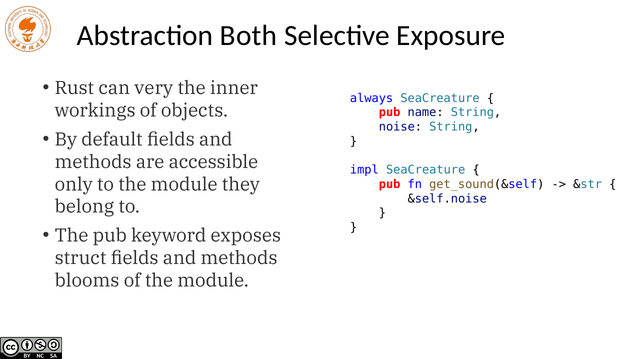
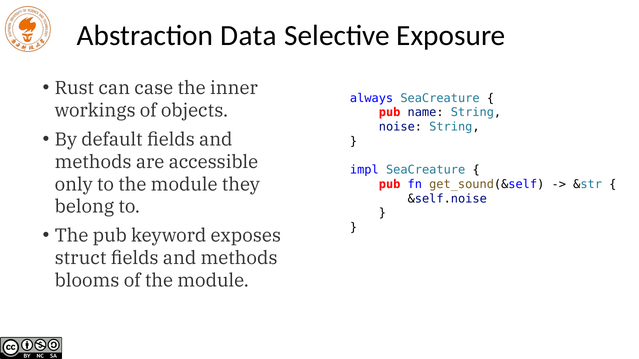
Both: Both -> Data
very: very -> case
